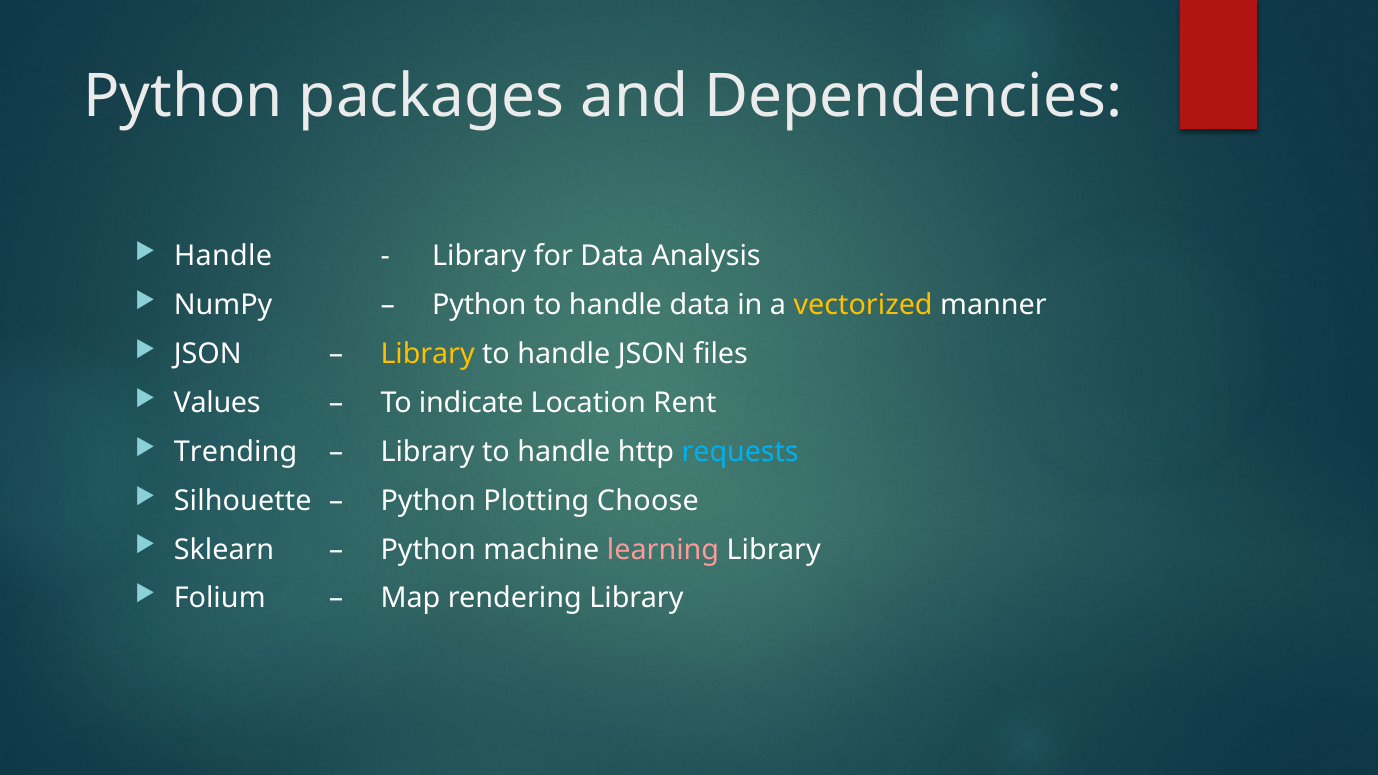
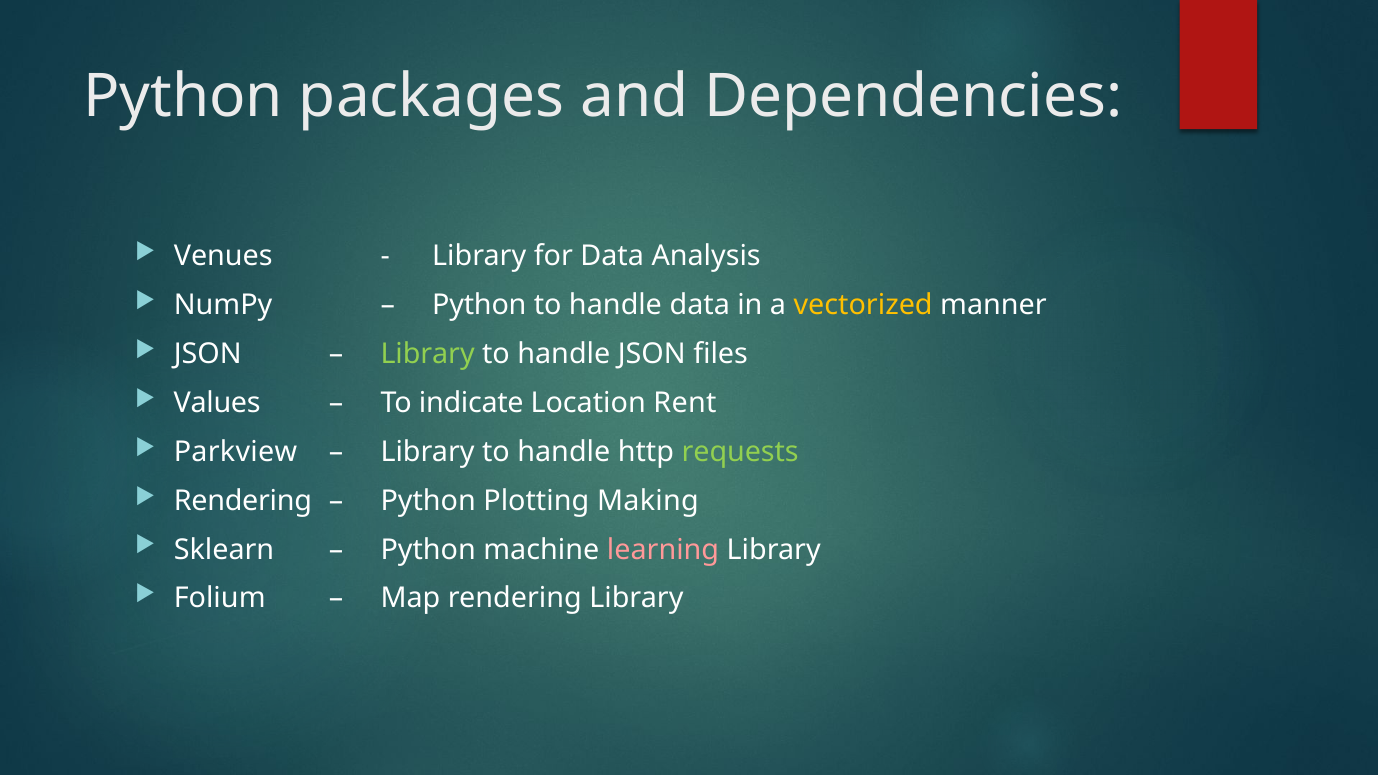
Handle at (223, 257): Handle -> Venues
Library at (428, 354) colour: yellow -> light green
Trending: Trending -> Parkview
requests colour: light blue -> light green
Silhouette at (243, 501): Silhouette -> Rendering
Choose: Choose -> Making
